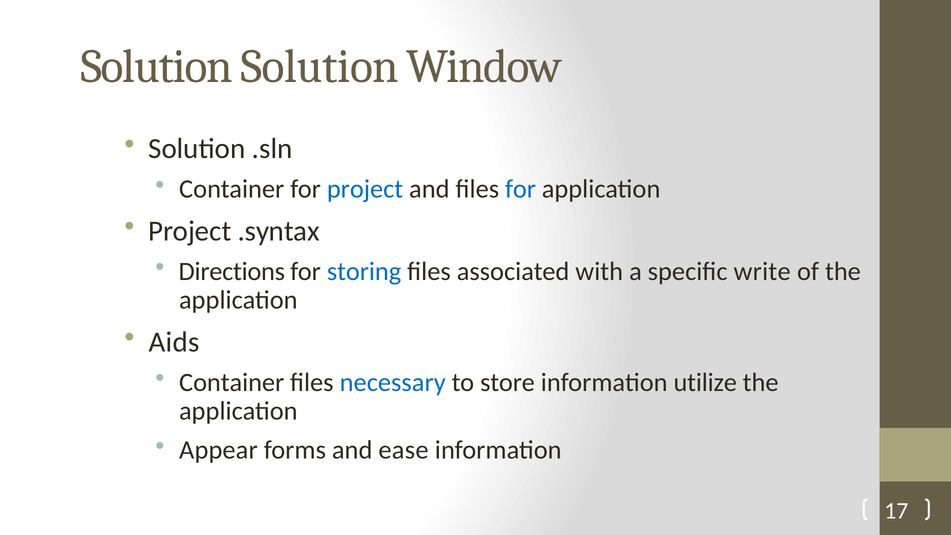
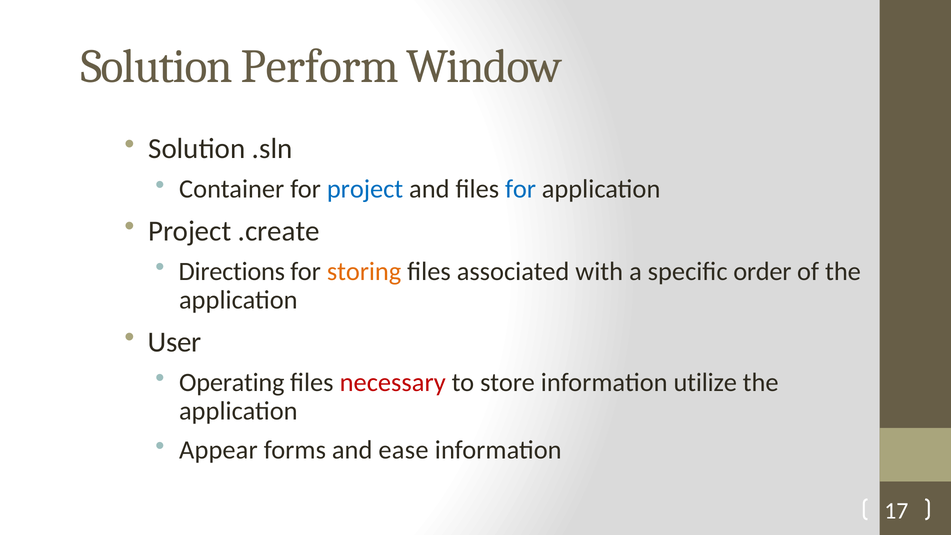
Solution Solution: Solution -> Perform
.syntax: .syntax -> .create
storing colour: blue -> orange
write: write -> order
Aids: Aids -> User
Container at (232, 382): Container -> Operating
necessary colour: blue -> red
